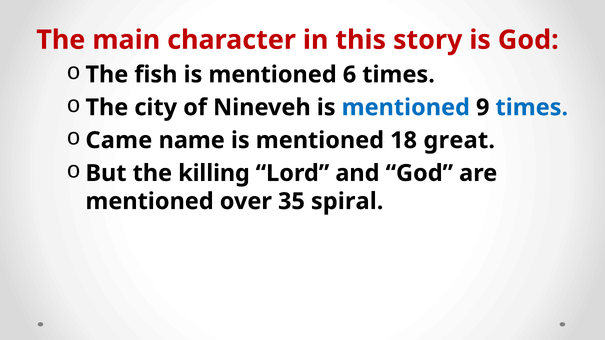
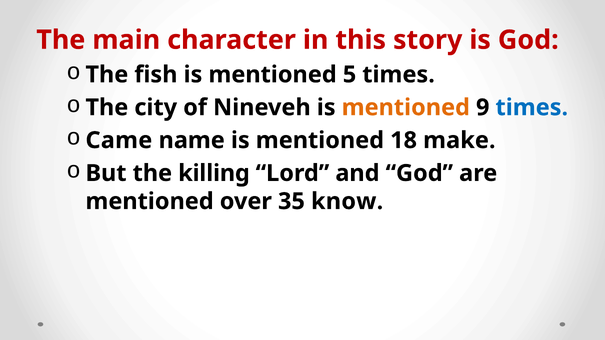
6: 6 -> 5
mentioned at (406, 108) colour: blue -> orange
great: great -> make
spiral: spiral -> know
